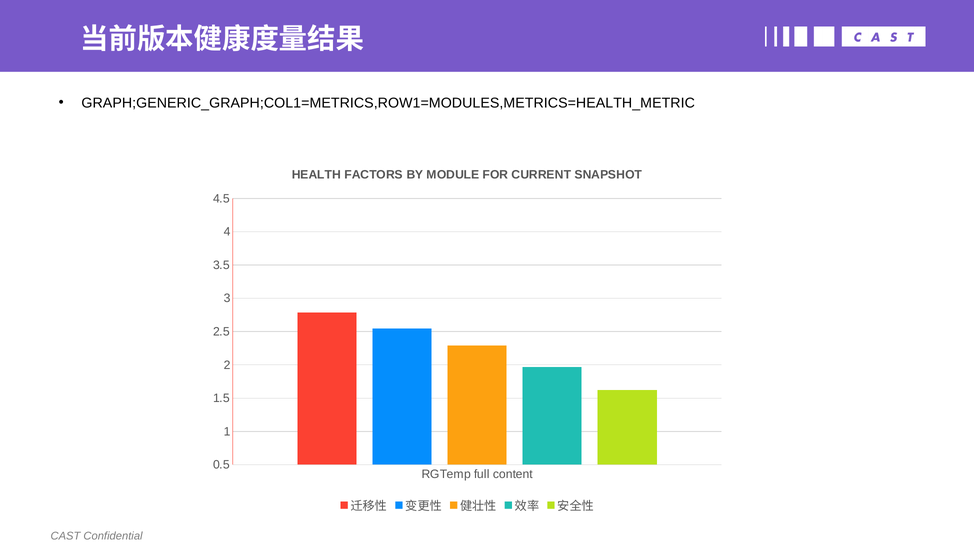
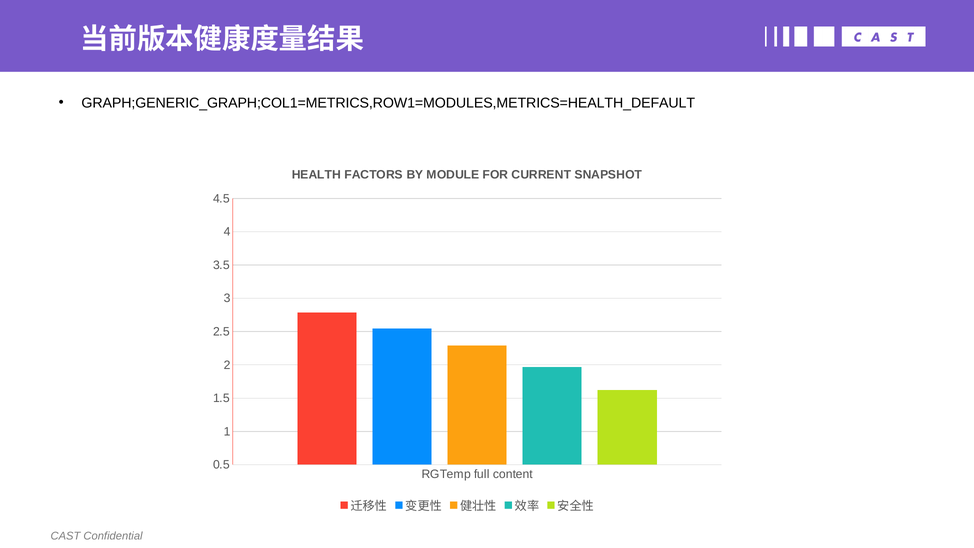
GRAPH;GENERIC_GRAPH;COL1=METRICS,ROW1=MODULES,METRICS=HEALTH_METRIC: GRAPH;GENERIC_GRAPH;COL1=METRICS,ROW1=MODULES,METRICS=HEALTH_METRIC -> GRAPH;GENERIC_GRAPH;COL1=METRICS,ROW1=MODULES,METRICS=HEALTH_DEFAULT
